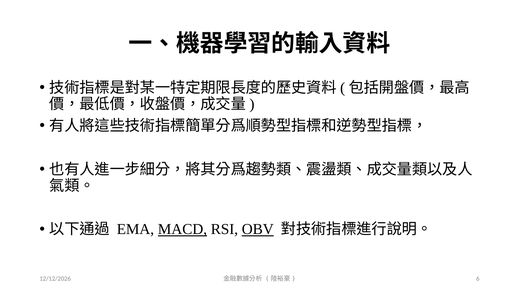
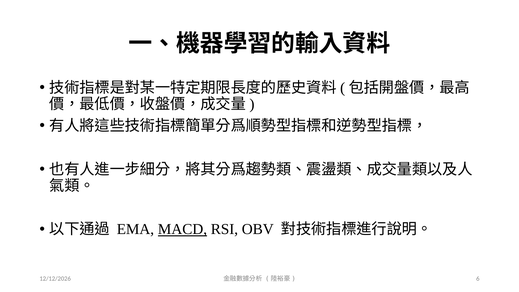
OBV underline: present -> none
